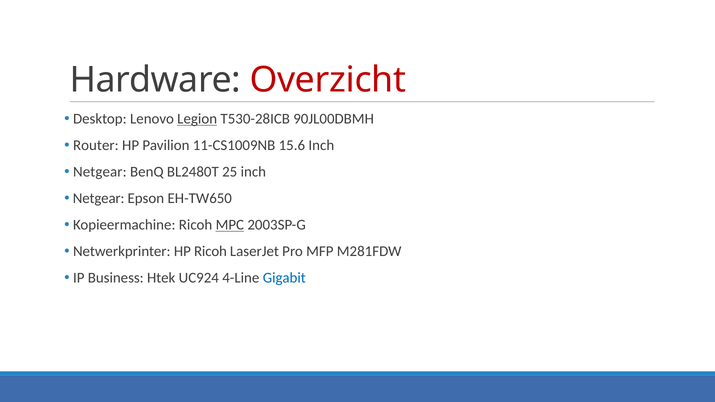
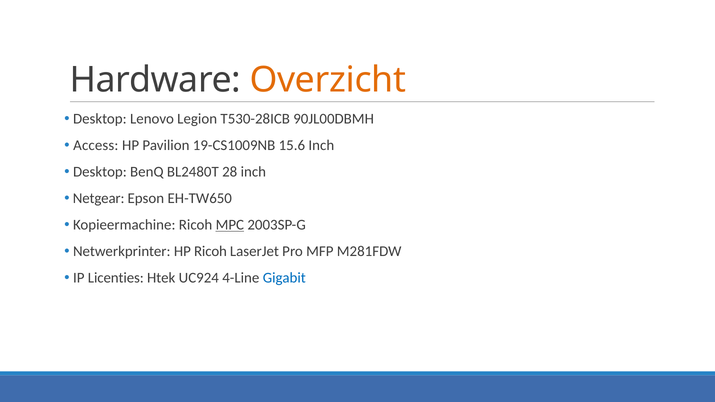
Overzicht colour: red -> orange
Legion underline: present -> none
Router: Router -> Access
11-CS1009NB: 11-CS1009NB -> 19-CS1009NB
Netgear at (100, 172): Netgear -> Desktop
25: 25 -> 28
Business: Business -> Licenties
